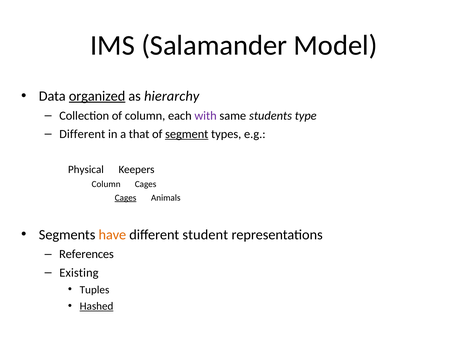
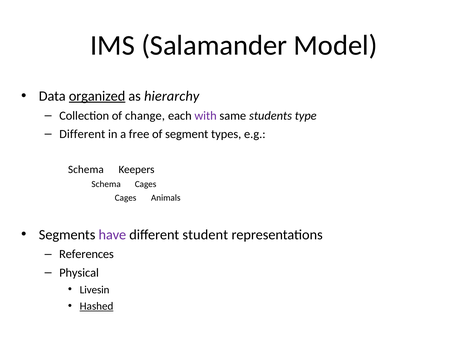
of column: column -> change
that: that -> free
segment underline: present -> none
Physical at (86, 170): Physical -> Schema
Column at (106, 184): Column -> Schema
Cages at (126, 198) underline: present -> none
have colour: orange -> purple
Existing: Existing -> Physical
Tuples: Tuples -> Livesin
